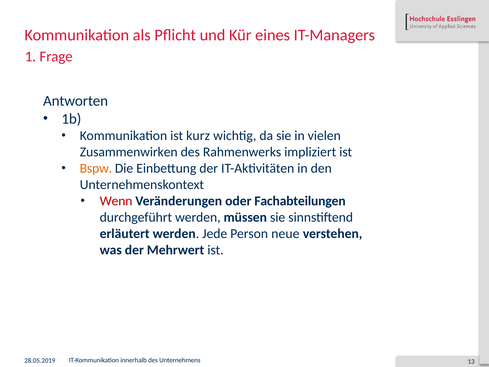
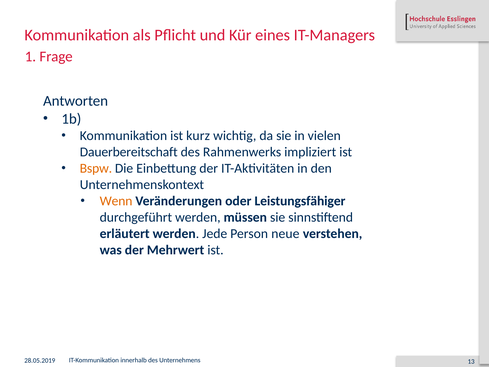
Zusammenwirken: Zusammenwirken -> Dauerbereitschaft
Wenn colour: red -> orange
Fachabteilungen: Fachabteilungen -> Leistungsfähiger
